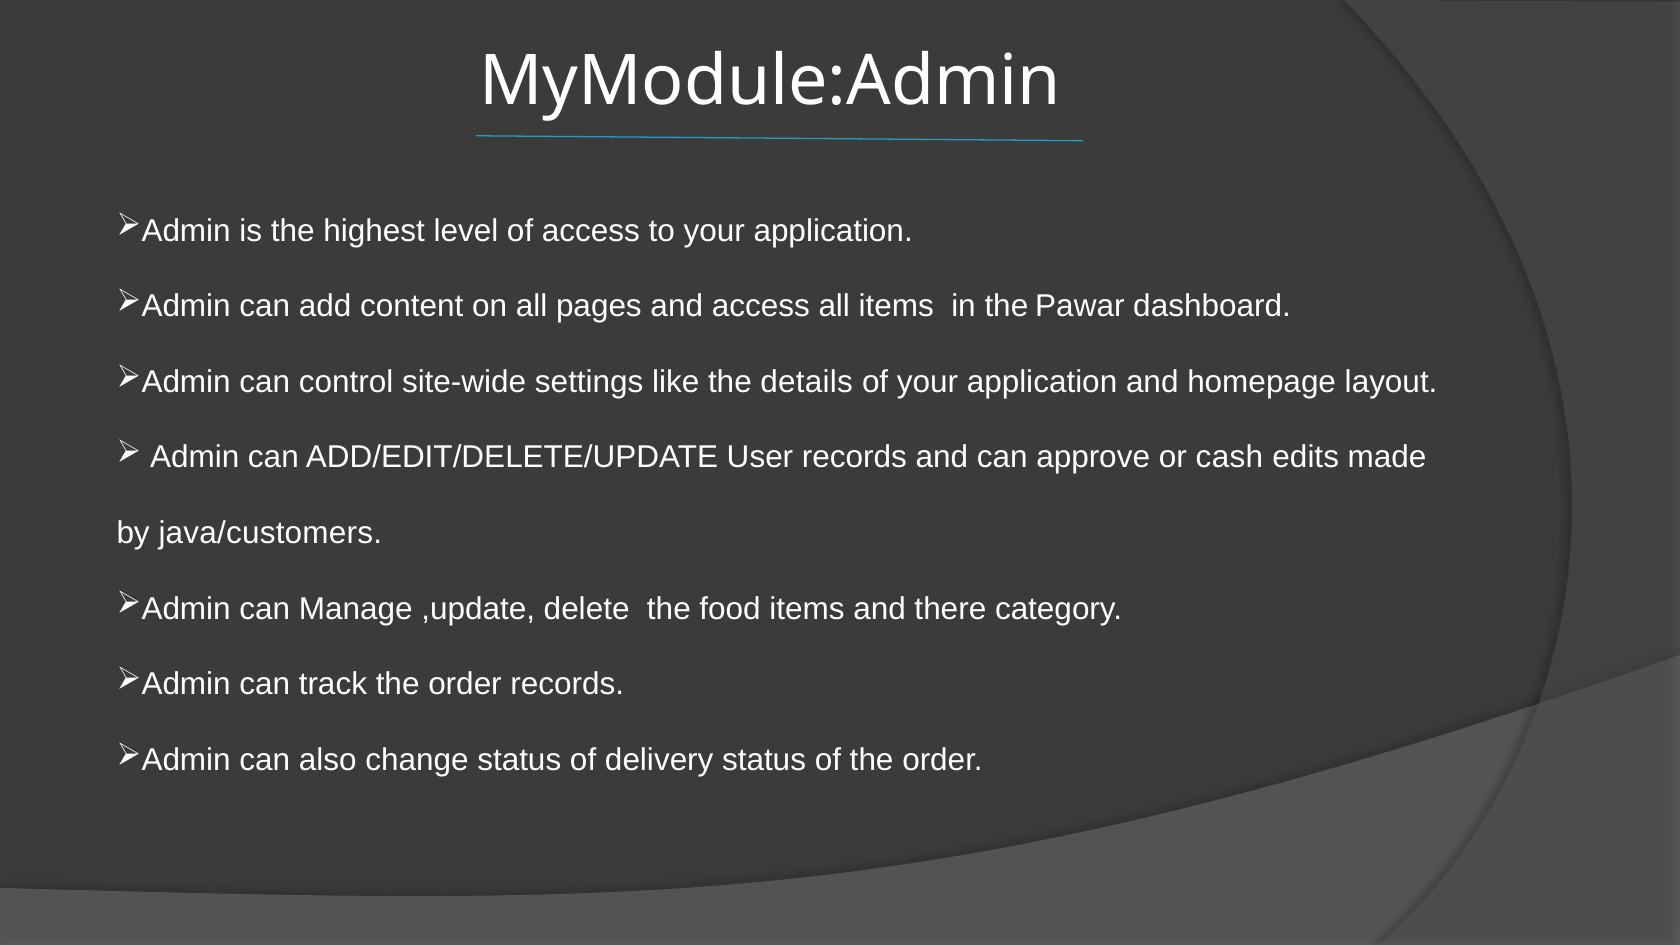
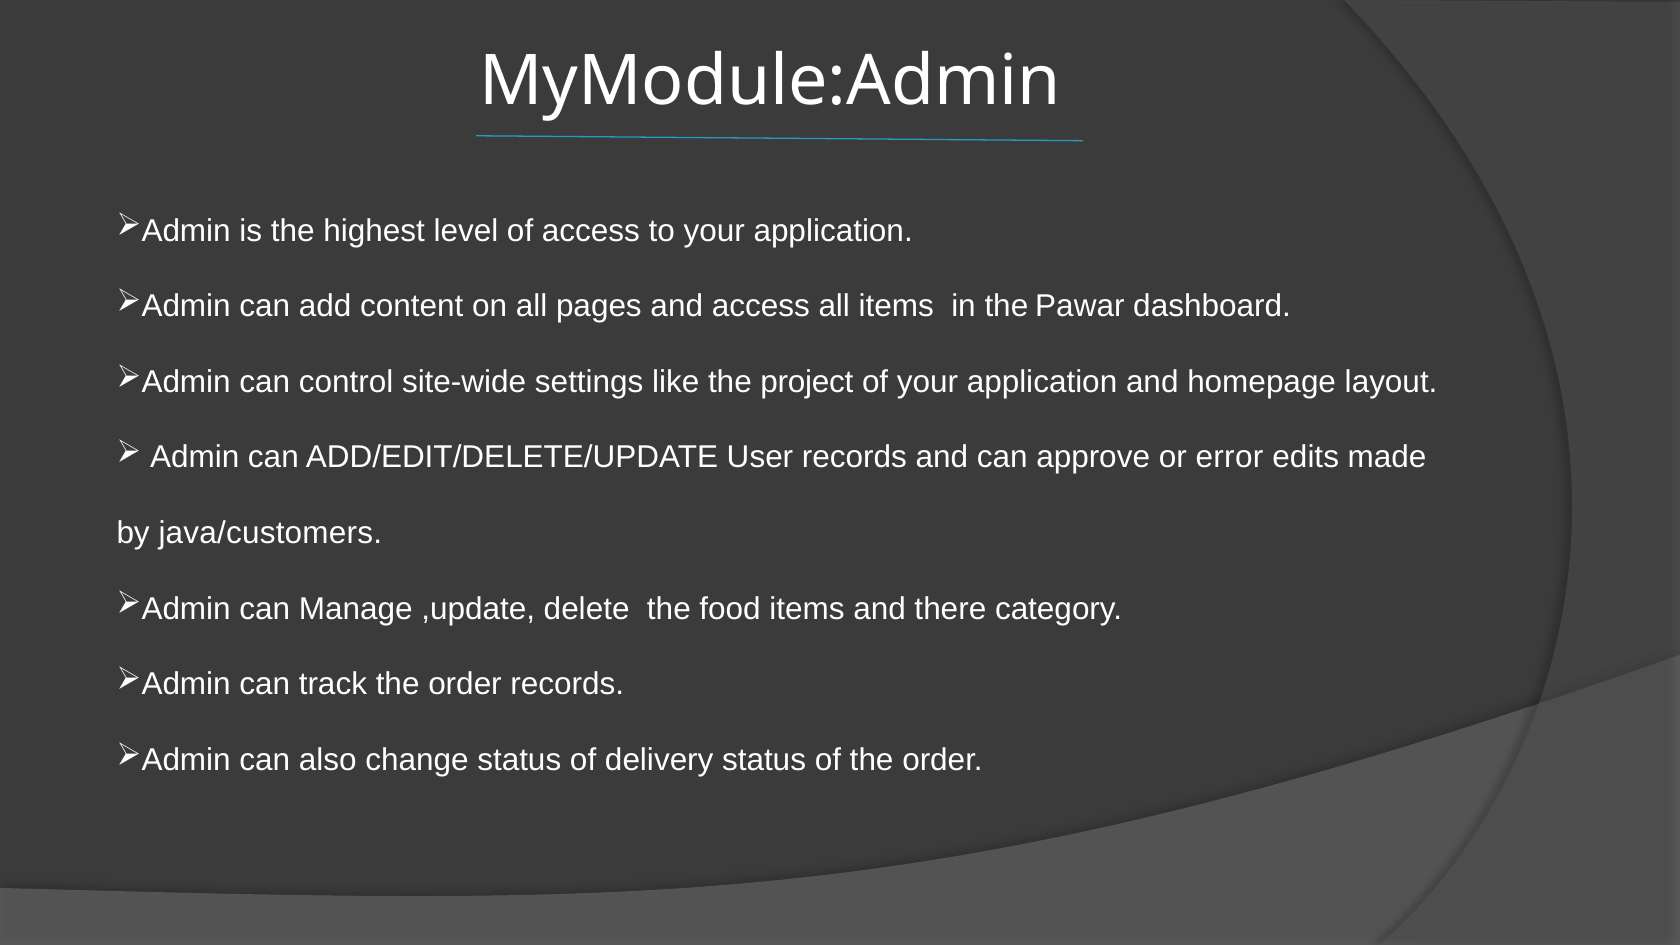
details: details -> project
cash: cash -> error
